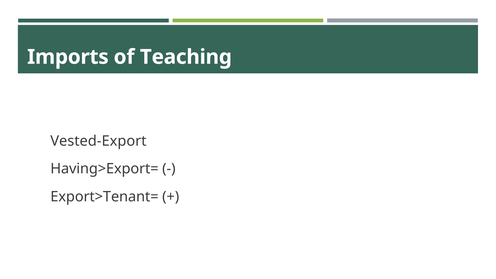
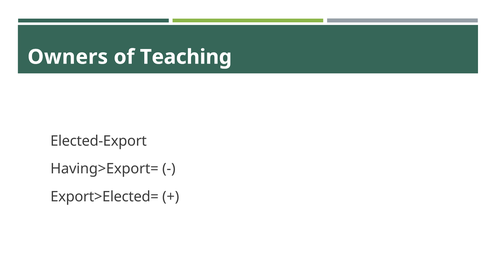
Imports: Imports -> Owners
Vested-Export: Vested-Export -> Elected-Export
Export>Tenant=: Export>Tenant= -> Export>Elected=
